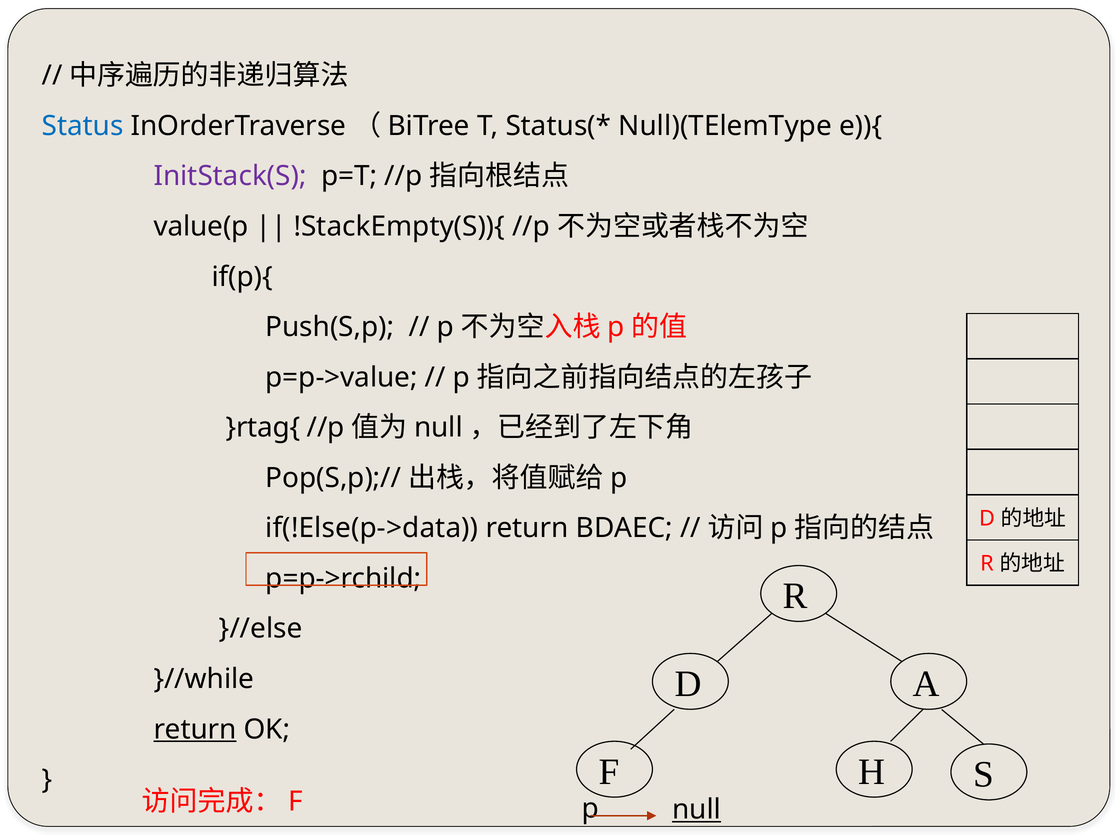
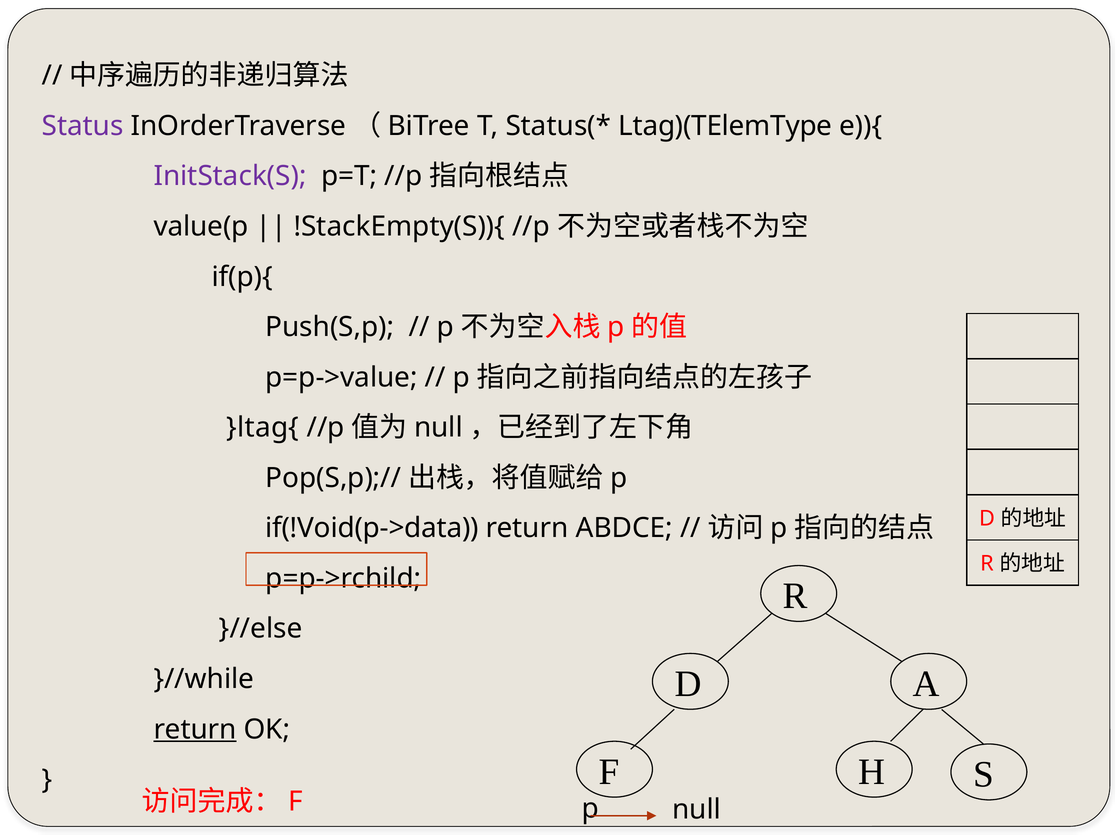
Status colour: blue -> purple
Null)(TElemType: Null)(TElemType -> Ltag)(TElemType
}rtag{: }rtag{ -> }ltag{
if(!Else(p->data: if(!Else(p->data -> if(!Void(p->data
BDAEC: BDAEC -> ABDCE
null underline: present -> none
